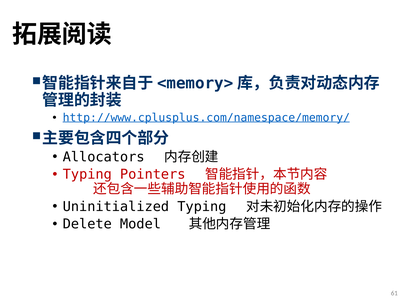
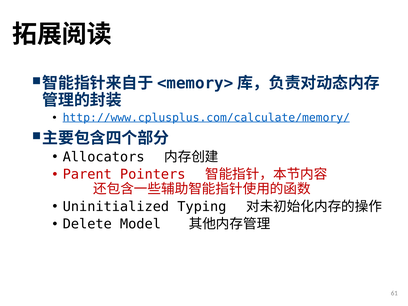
http://www.cplusplus.com/namespace/memory/: http://www.cplusplus.com/namespace/memory/ -> http://www.cplusplus.com/calculate/memory/
Typing at (87, 174): Typing -> Parent
